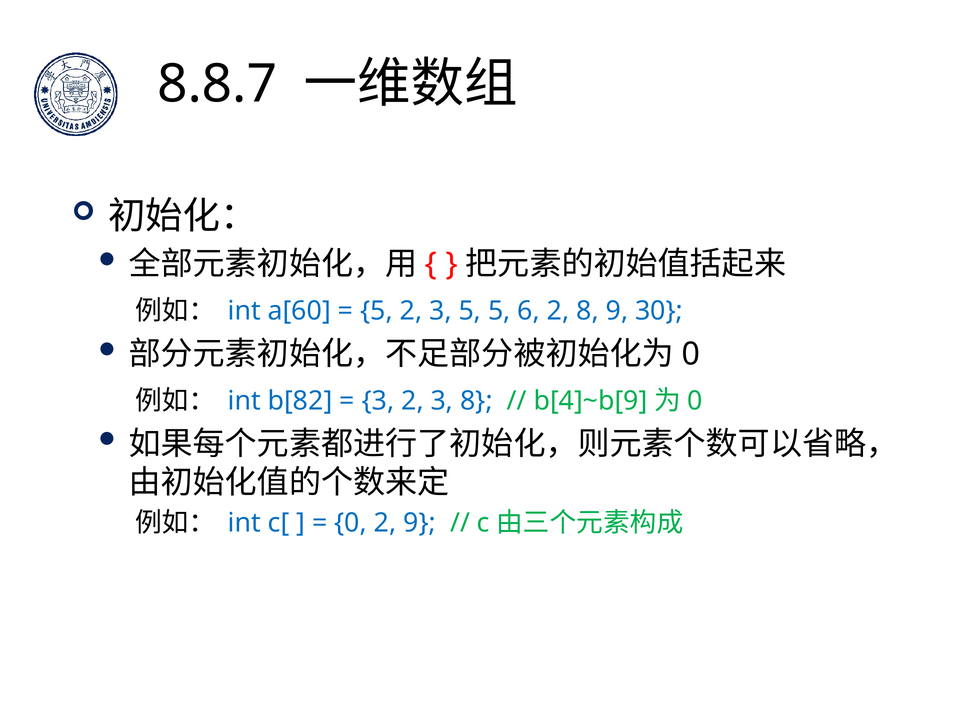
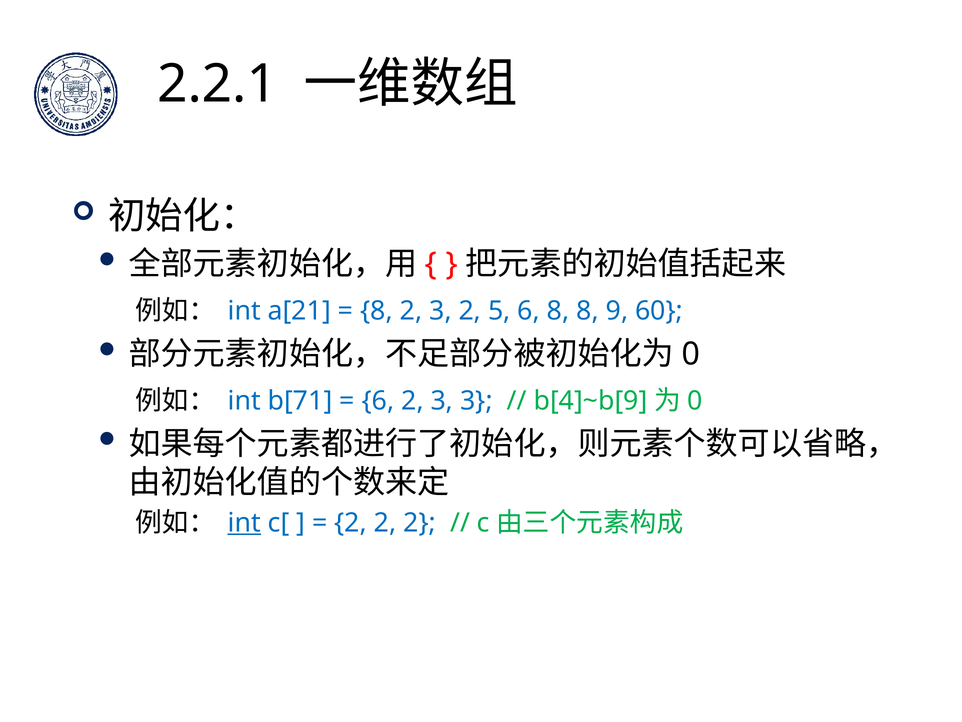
8.8.7: 8.8.7 -> 2.2.1
a[60: a[60 -> a[21
5 at (376, 311): 5 -> 8
3 5: 5 -> 2
6 2: 2 -> 8
30: 30 -> 60
b[82: b[82 -> b[71
3 at (378, 401): 3 -> 6
3 8: 8 -> 3
int at (244, 522) underline: none -> present
0 at (351, 522): 0 -> 2
9 at (420, 522): 9 -> 2
